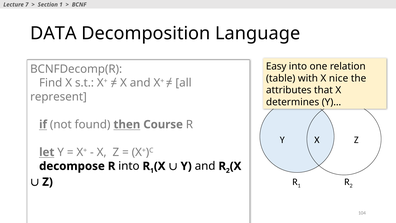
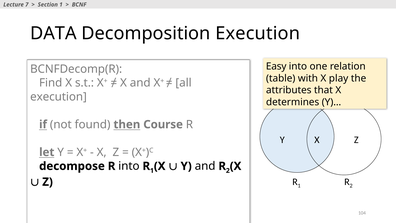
Decomposition Language: Language -> Execution
nice: nice -> play
represent at (58, 97): represent -> execution
